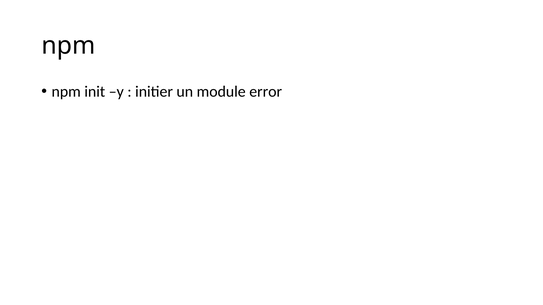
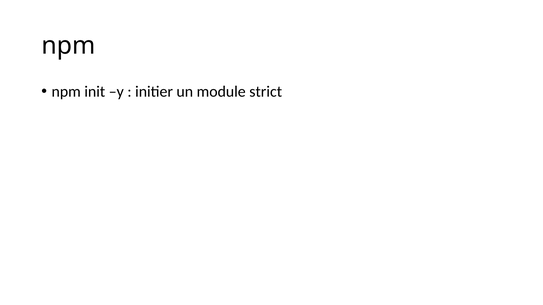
error: error -> strict
